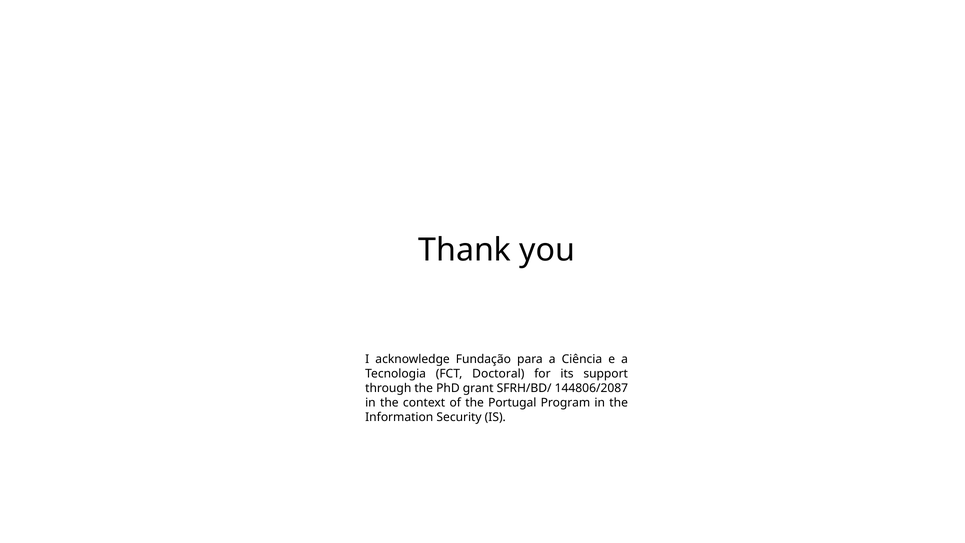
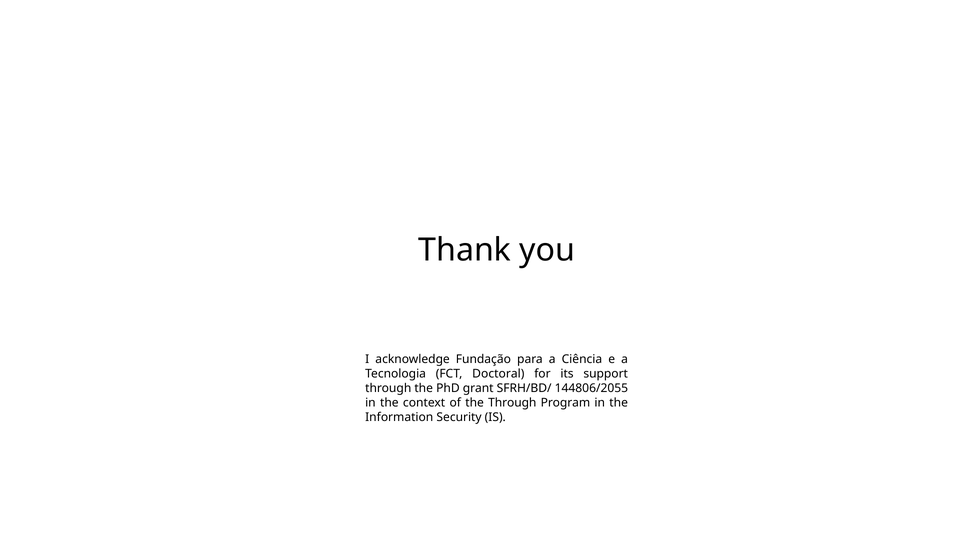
144806/2087: 144806/2087 -> 144806/2055
the Portugal: Portugal -> Through
